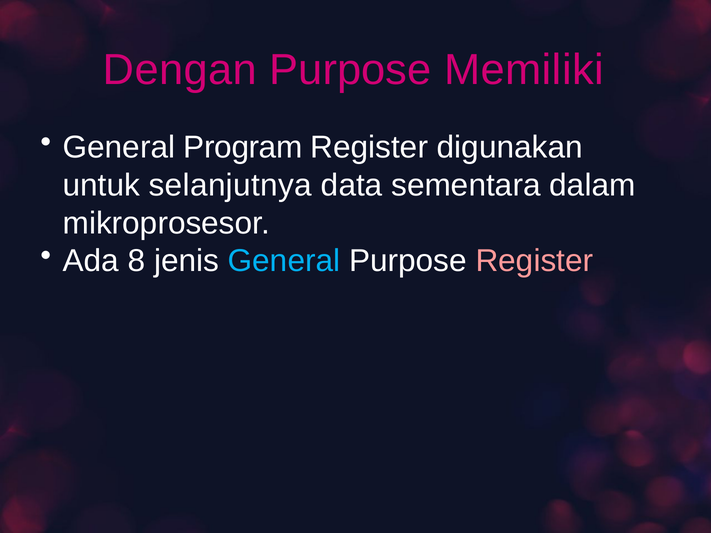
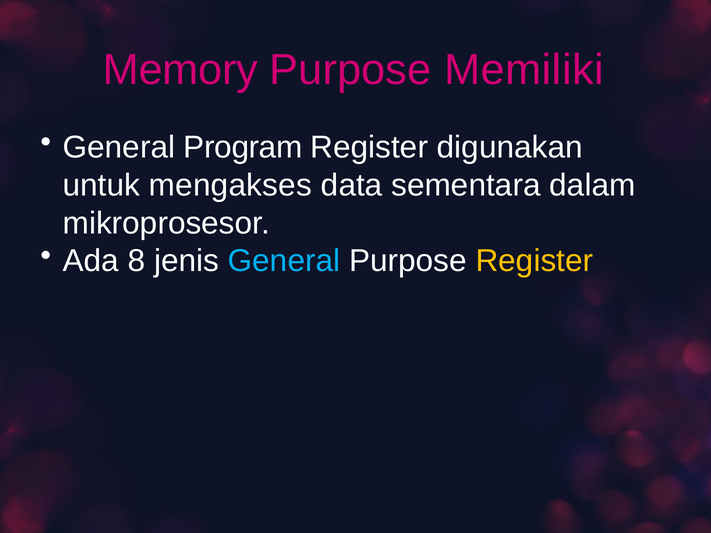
Dengan: Dengan -> Memory
selanjutnya: selanjutnya -> mengakses
Register at (534, 261) colour: pink -> yellow
